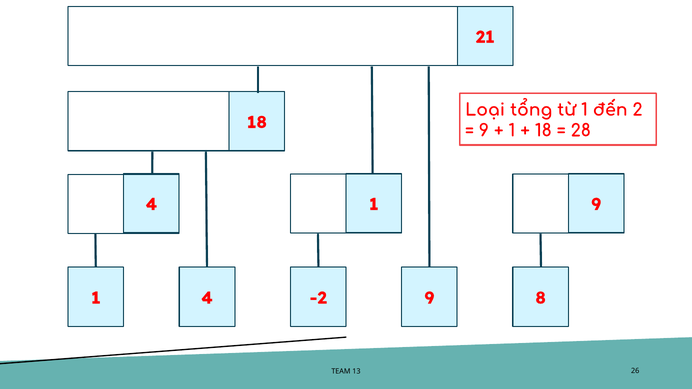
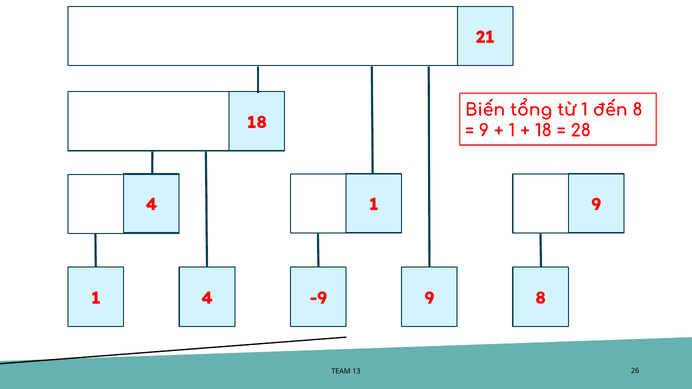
Loại: Loại -> Biến
đến 2: 2 -> 8
-2: -2 -> -9
